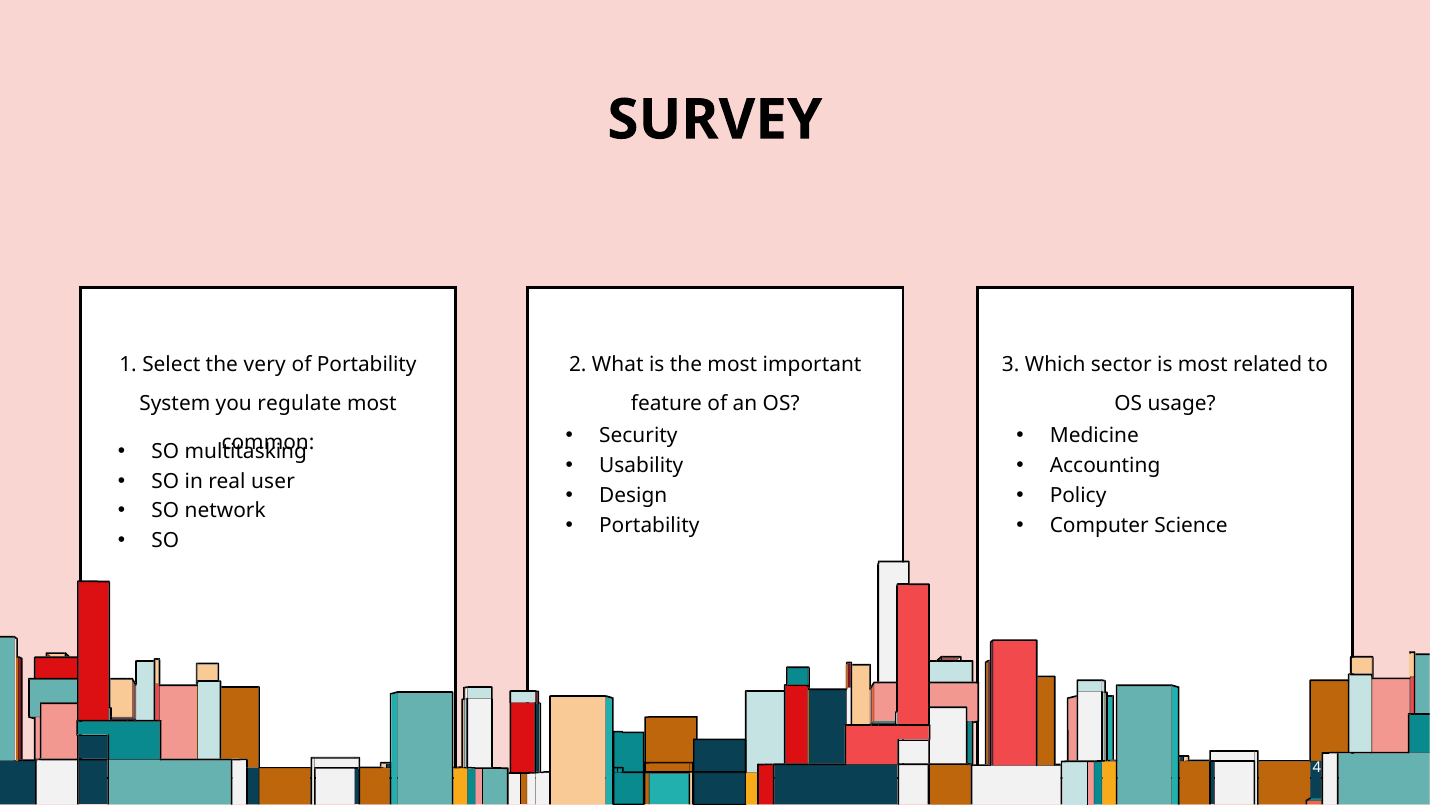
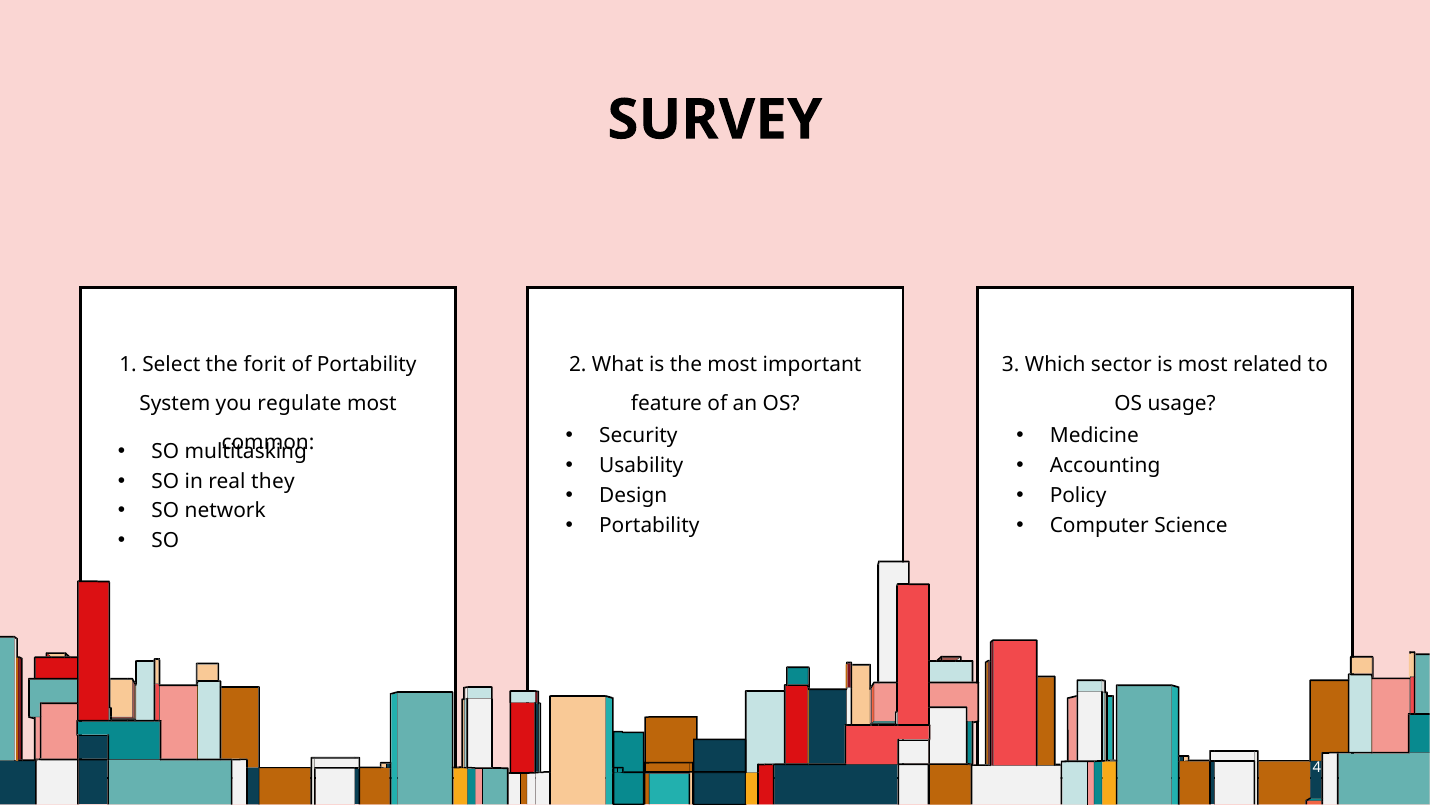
very: very -> forit
user: user -> they
